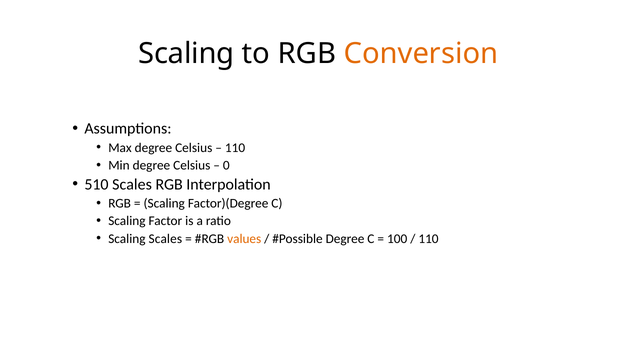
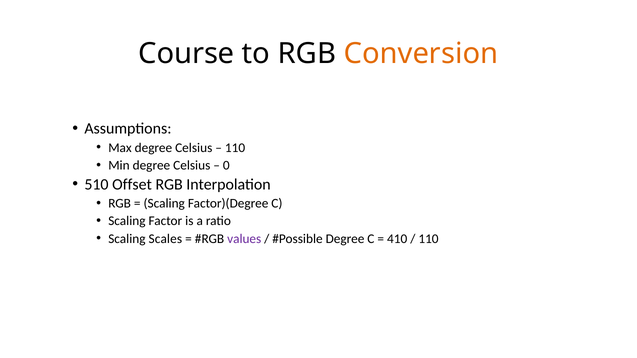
Scaling at (186, 54): Scaling -> Course
510 Scales: Scales -> Offset
values colour: orange -> purple
100: 100 -> 410
